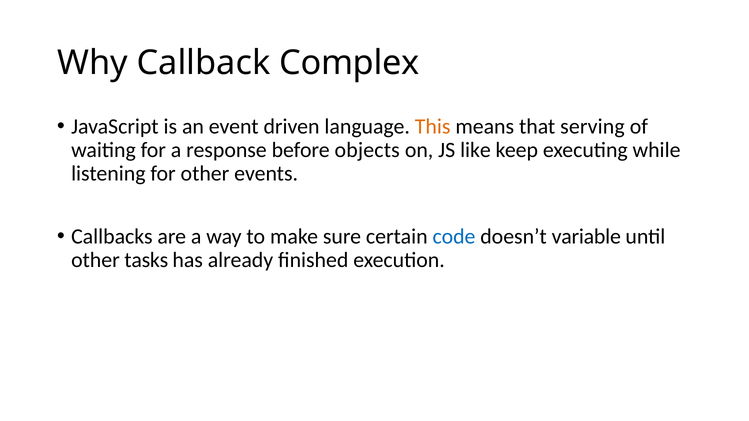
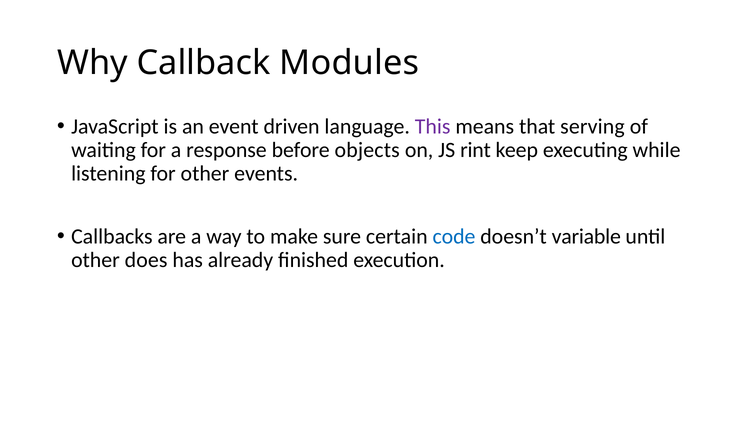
Complex: Complex -> Modules
This colour: orange -> purple
like: like -> rint
tasks: tasks -> does
